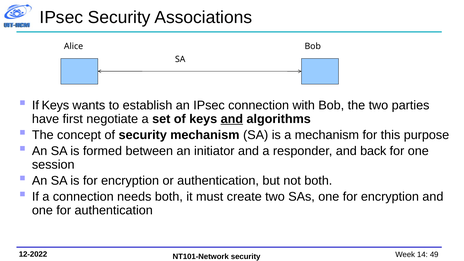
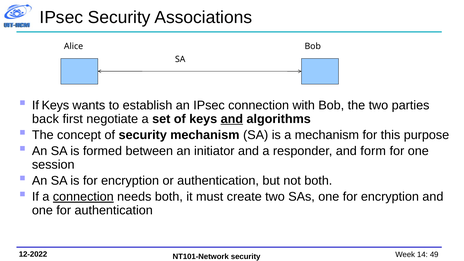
have: have -> back
back: back -> form
connection at (83, 197) underline: none -> present
